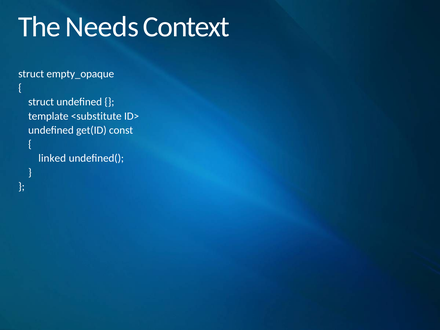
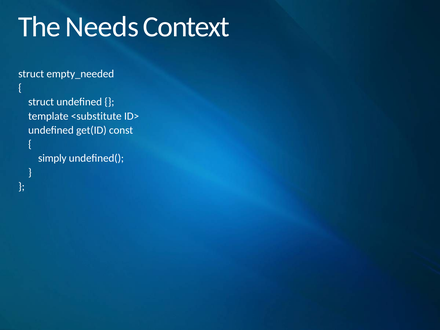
empty_opaque: empty_opaque -> empty_needed
linked: linked -> simply
